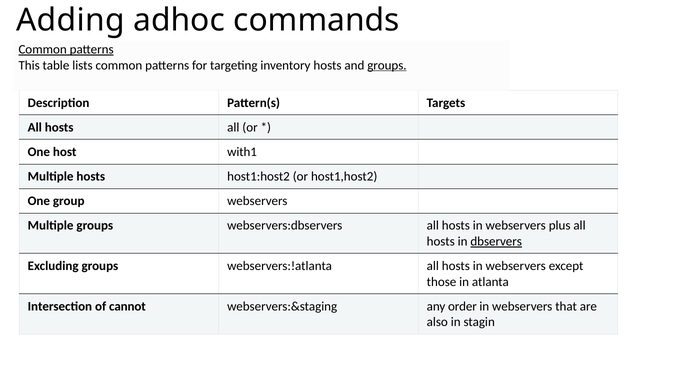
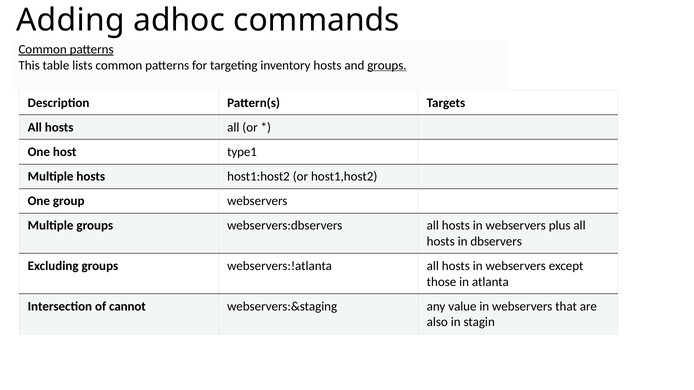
with1: with1 -> type1
dbservers underline: present -> none
order: order -> value
